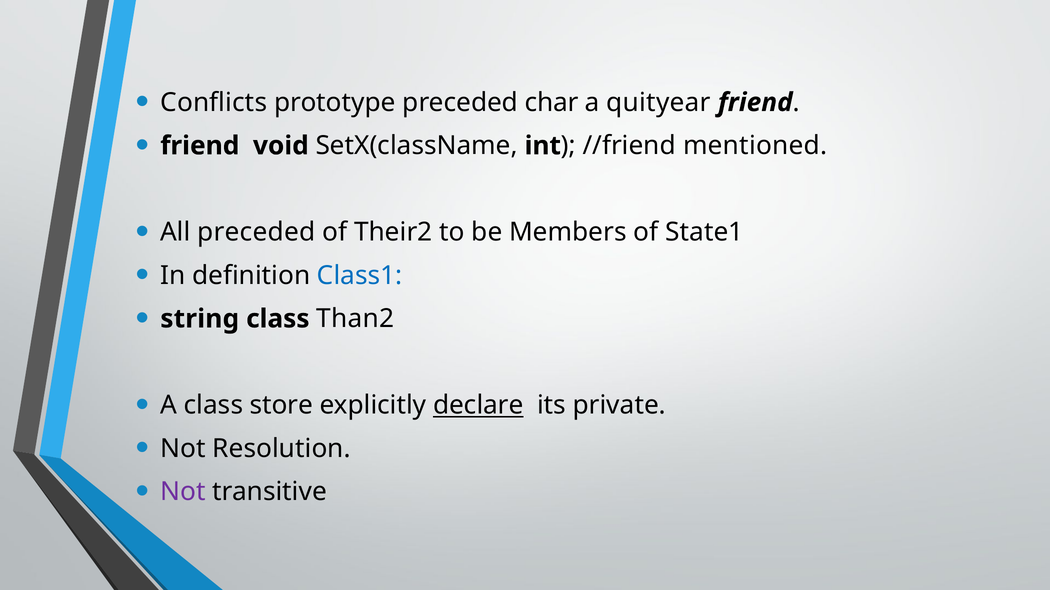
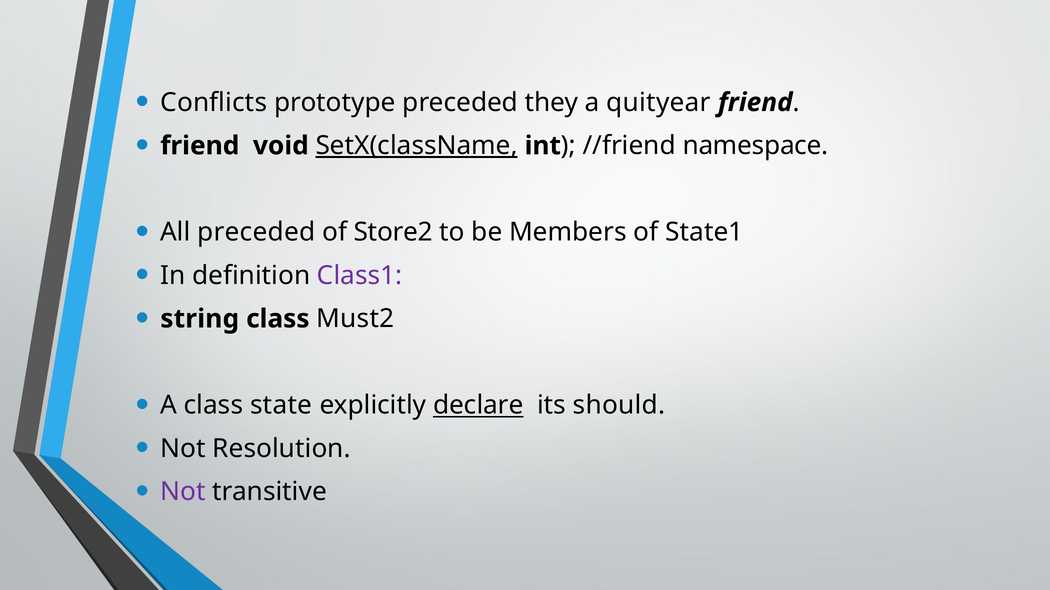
char: char -> they
SetX(className underline: none -> present
mentioned: mentioned -> namespace
Their2: Their2 -> Store2
Class1 colour: blue -> purple
Than2: Than2 -> Must2
store: store -> state
private: private -> should
